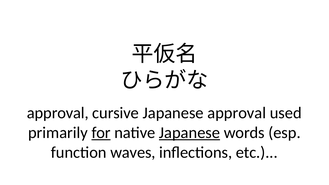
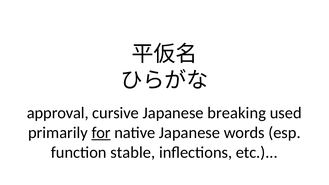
Japanese approval: approval -> breaking
Japanese at (190, 133) underline: present -> none
waves: waves -> stable
